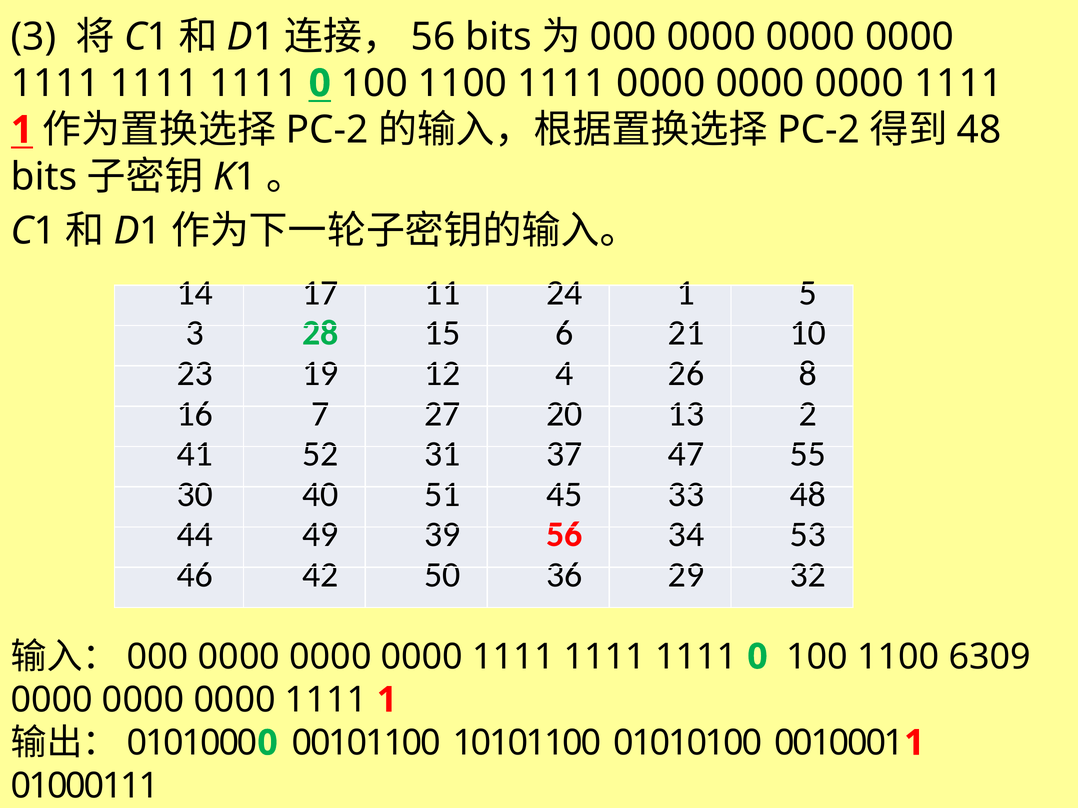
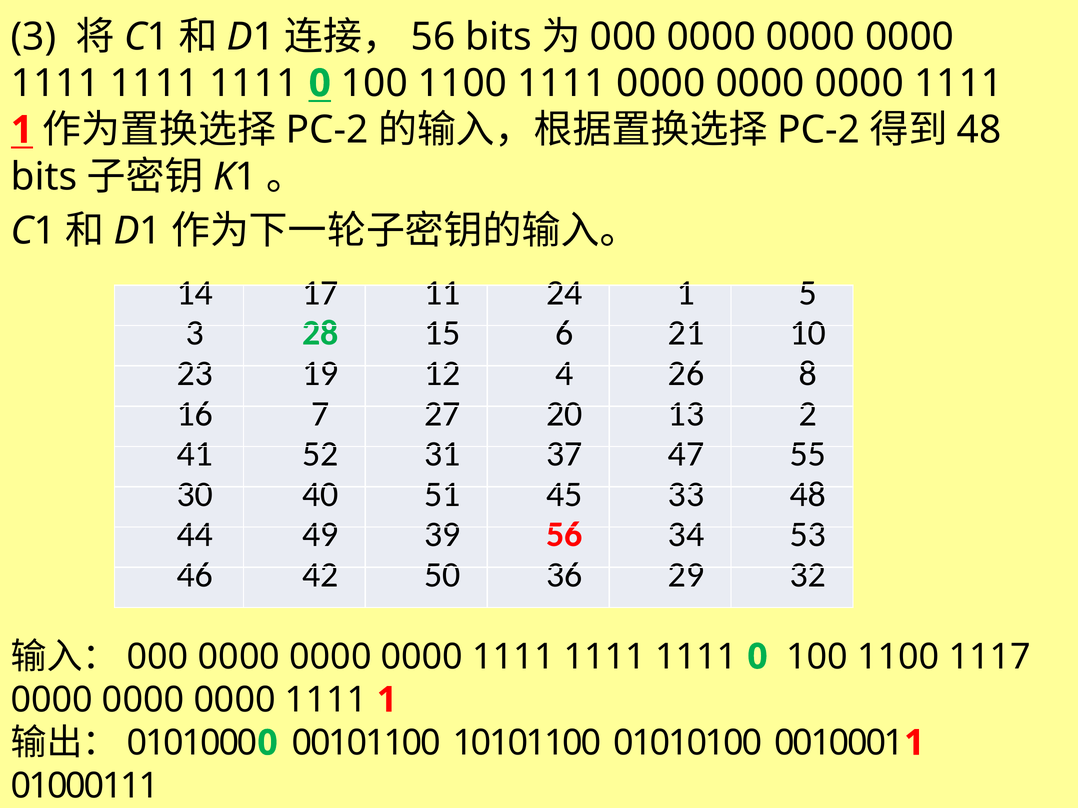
6309: 6309 -> 1117
